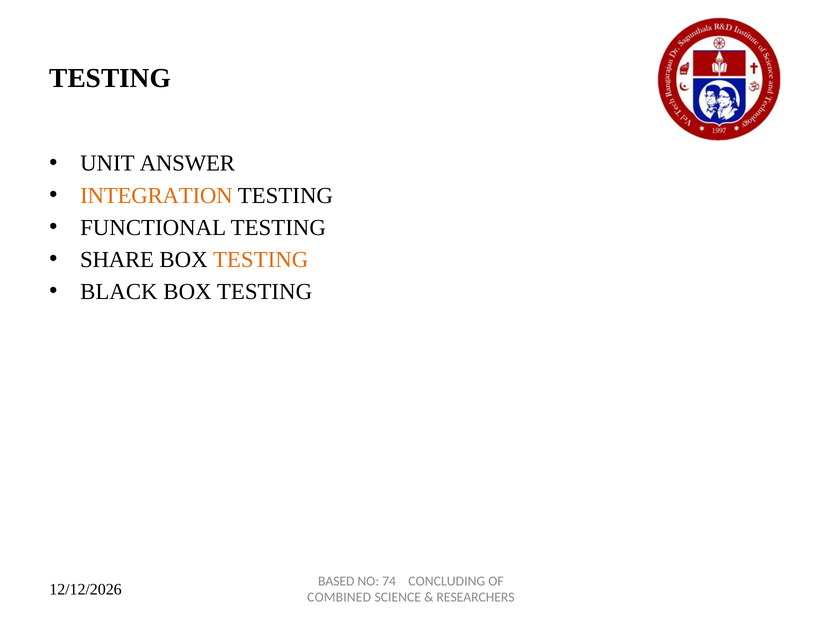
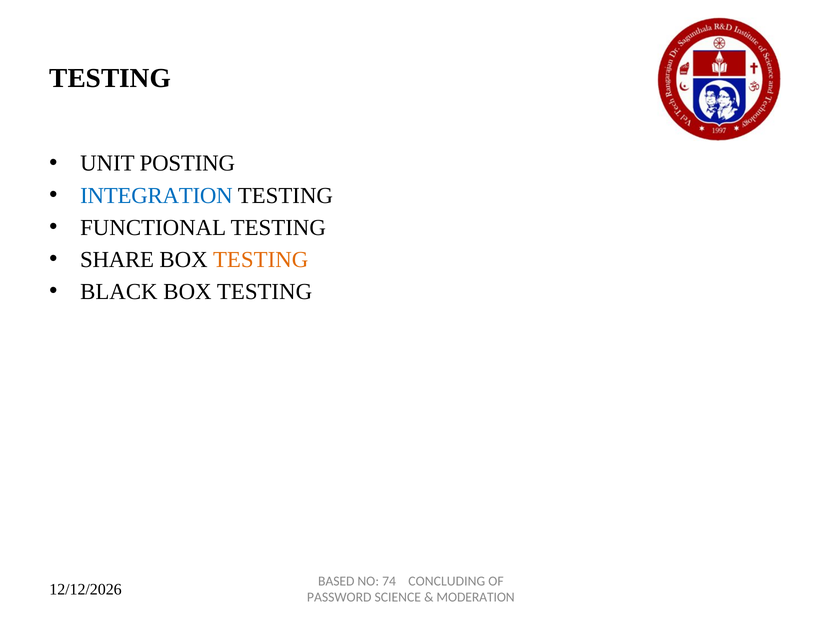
ANSWER: ANSWER -> POSTING
INTEGRATION colour: orange -> blue
COMBINED: COMBINED -> PASSWORD
RESEARCHERS: RESEARCHERS -> MODERATION
